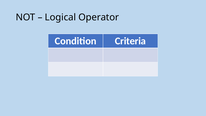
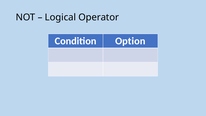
Criteria: Criteria -> Option
